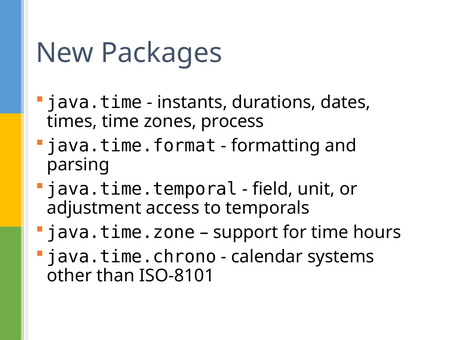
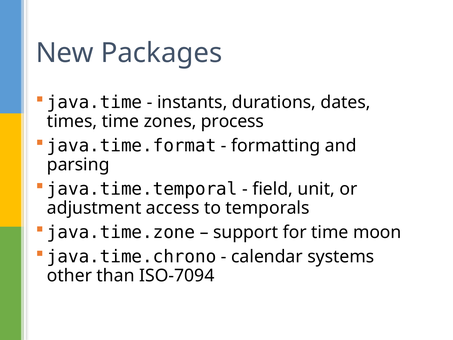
hours: hours -> moon
ISO-8101: ISO-8101 -> ISO-7094
